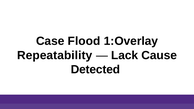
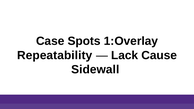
Flood: Flood -> Spots
Detected: Detected -> Sidewall
